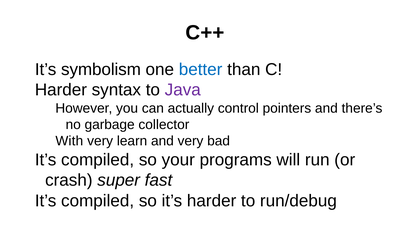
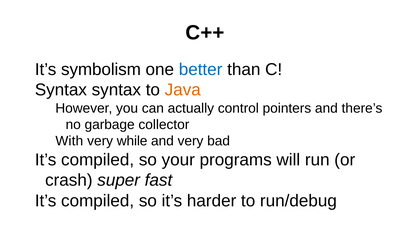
Harder at (61, 90): Harder -> Syntax
Java colour: purple -> orange
learn: learn -> while
